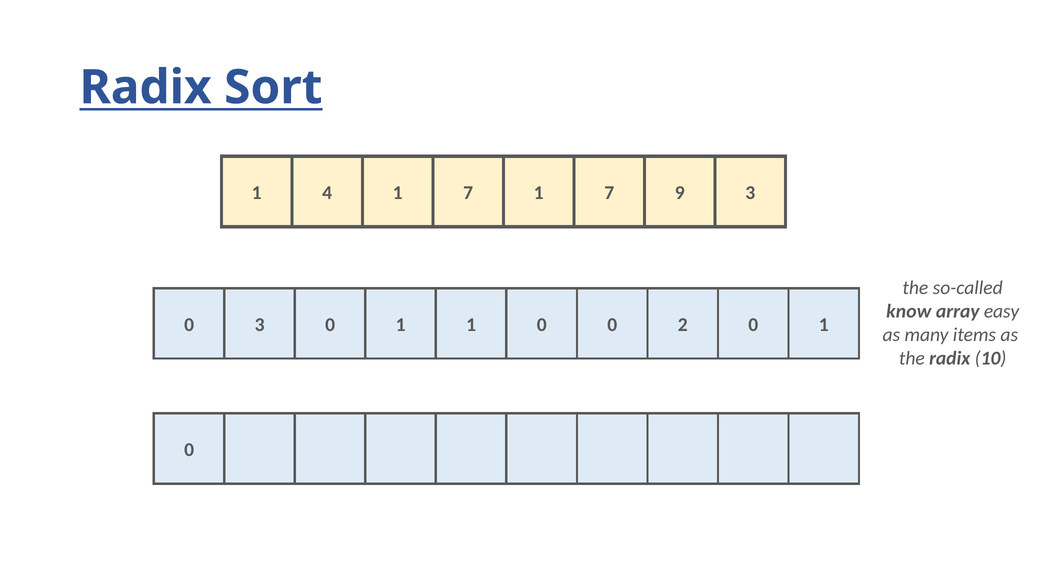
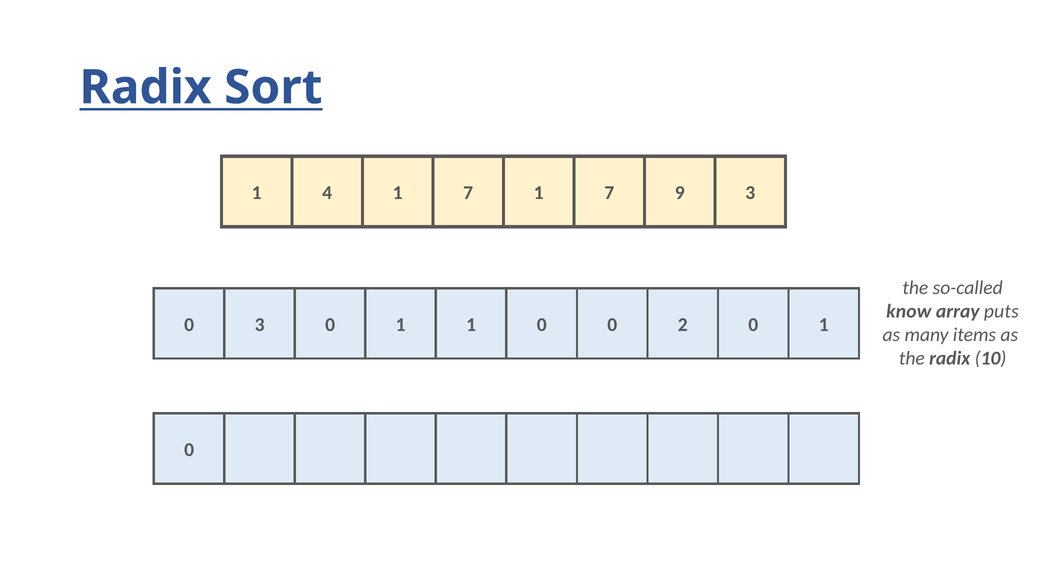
easy: easy -> puts
